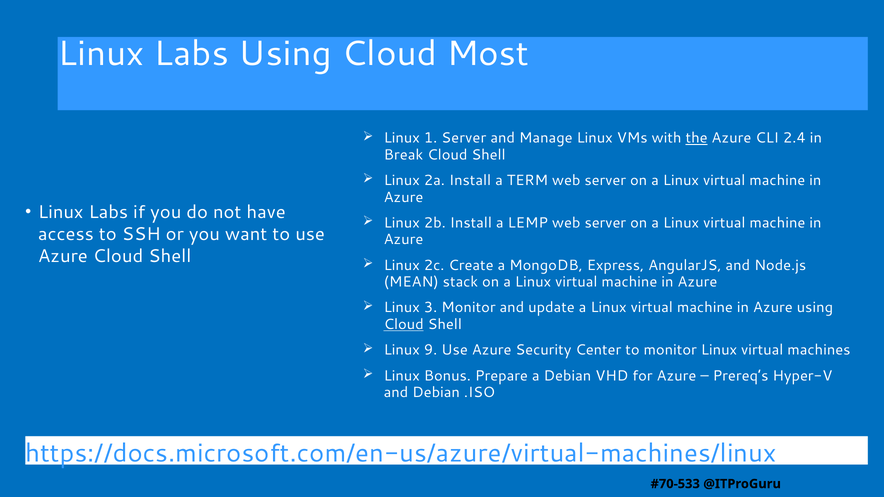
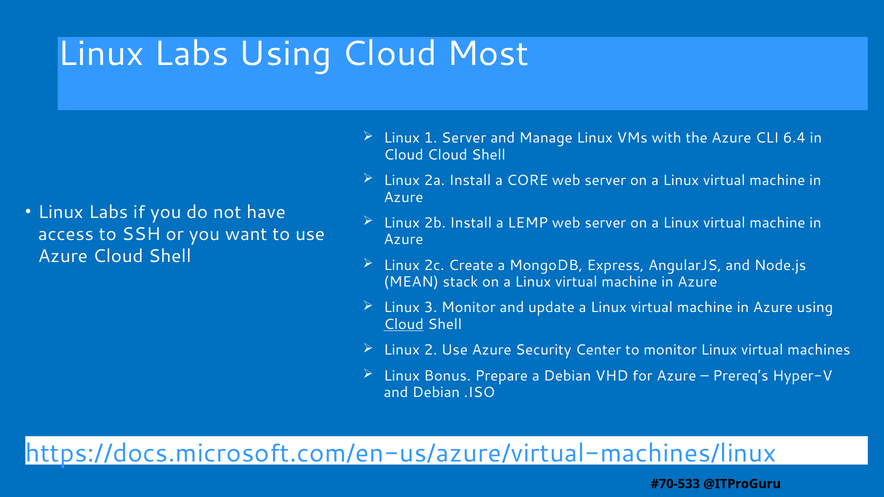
the underline: present -> none
2.4: 2.4 -> 6.4
Break at (403, 155): Break -> Cloud
TERM: TERM -> CORE
9: 9 -> 2
